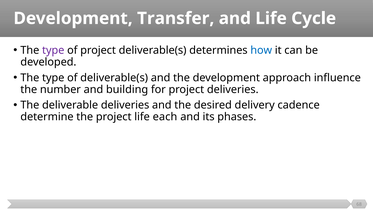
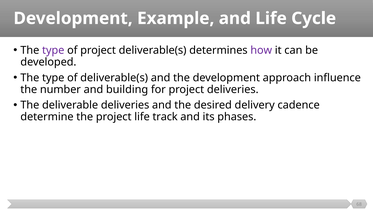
Transfer: Transfer -> Example
how colour: blue -> purple
each: each -> track
